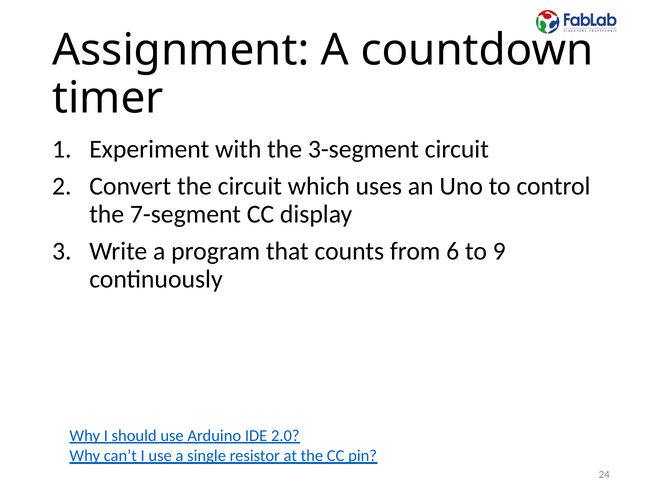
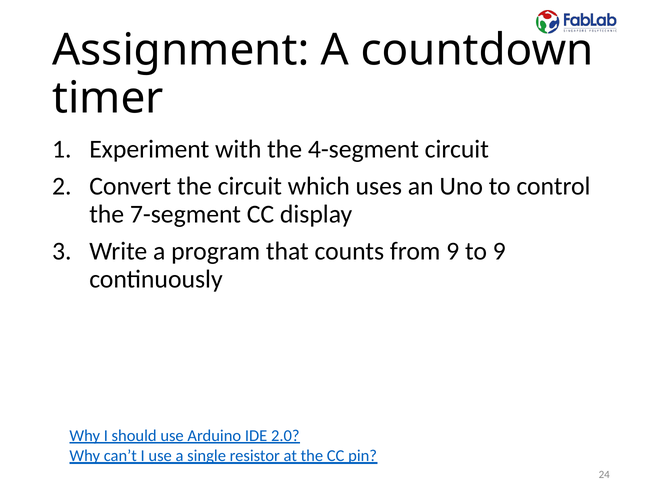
3-segment: 3-segment -> 4-segment
from 6: 6 -> 9
